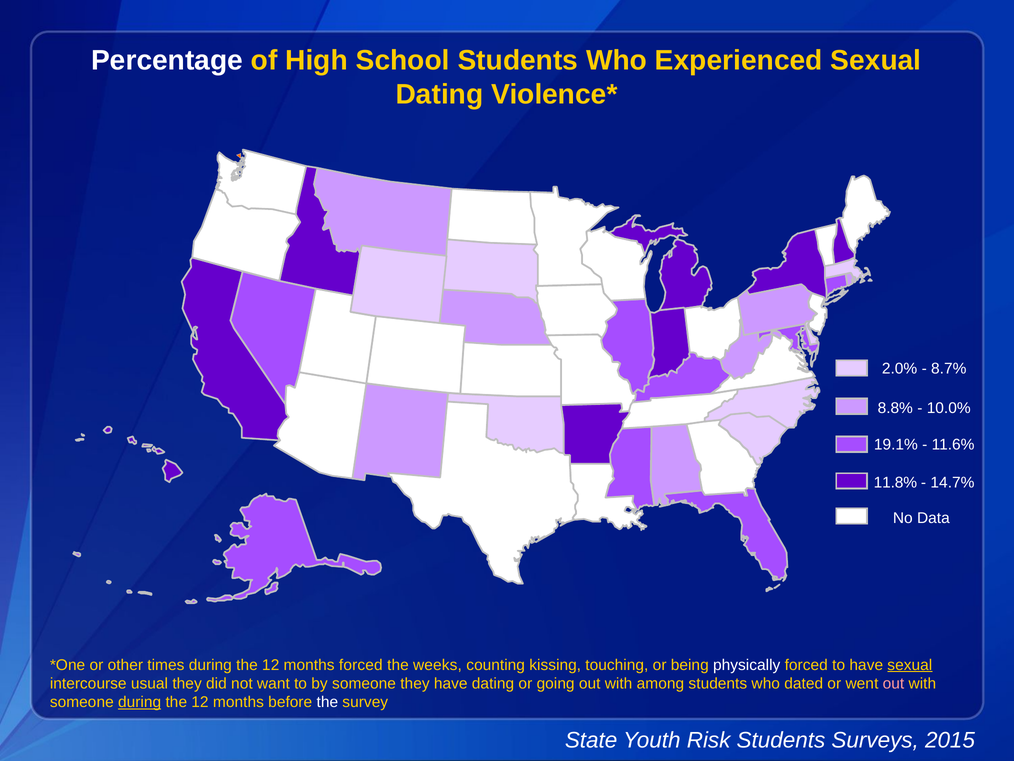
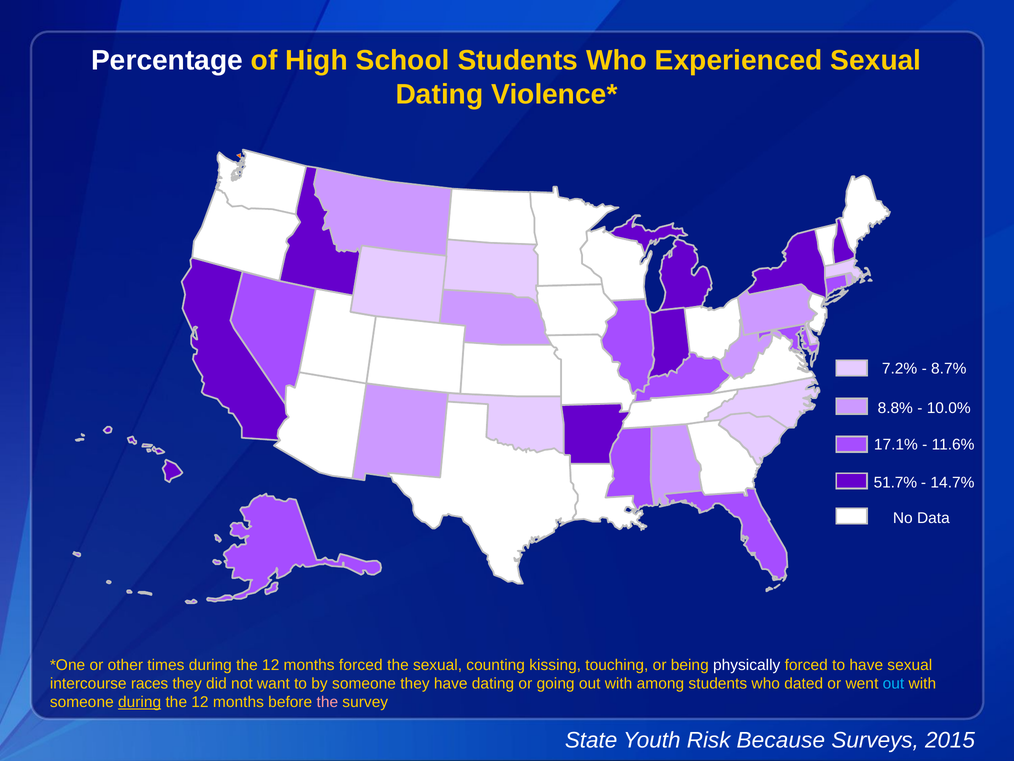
2.0%: 2.0% -> 7.2%
19.1%: 19.1% -> 17.1%
11.8%: 11.8% -> 51.7%
the weeks: weeks -> sexual
sexual at (910, 665) underline: present -> none
usual: usual -> races
out at (893, 683) colour: pink -> light blue
the at (327, 702) colour: white -> pink
Risk Students: Students -> Because
